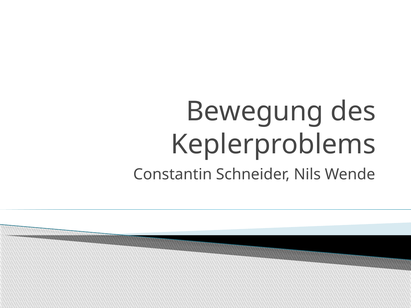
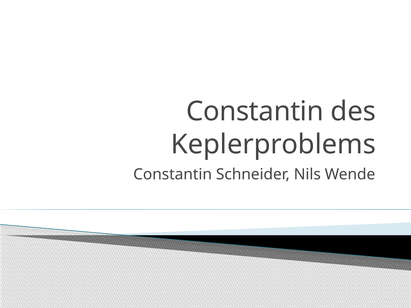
Bewegung at (255, 112): Bewegung -> Constantin
